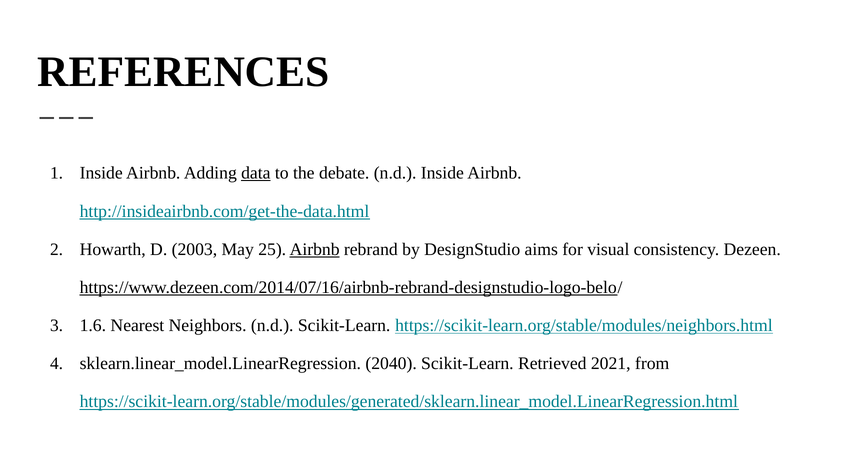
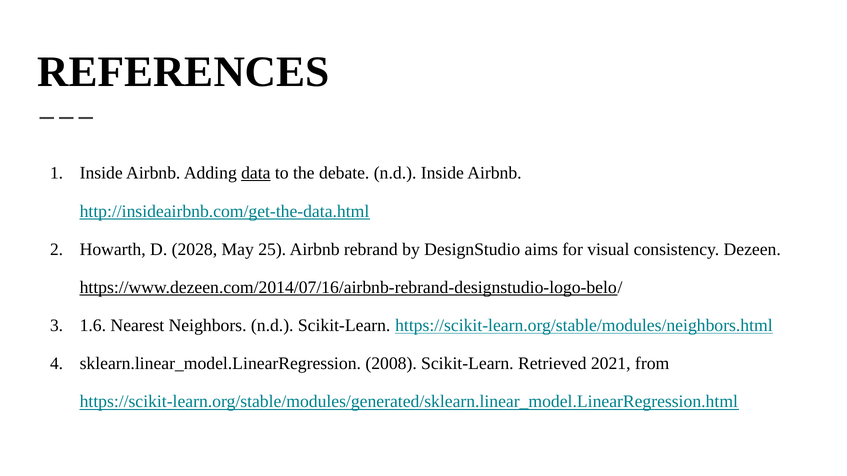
2003: 2003 -> 2028
Airbnb at (315, 250) underline: present -> none
2040: 2040 -> 2008
